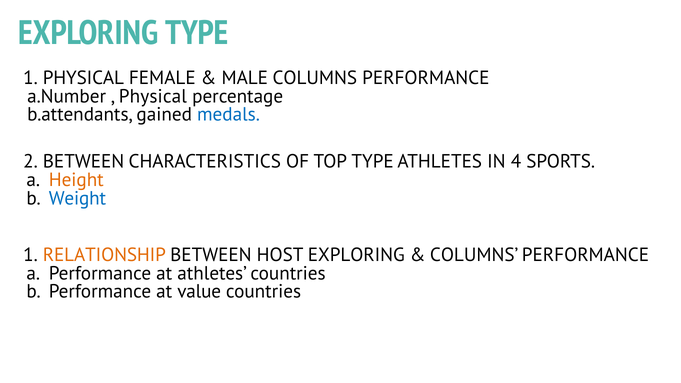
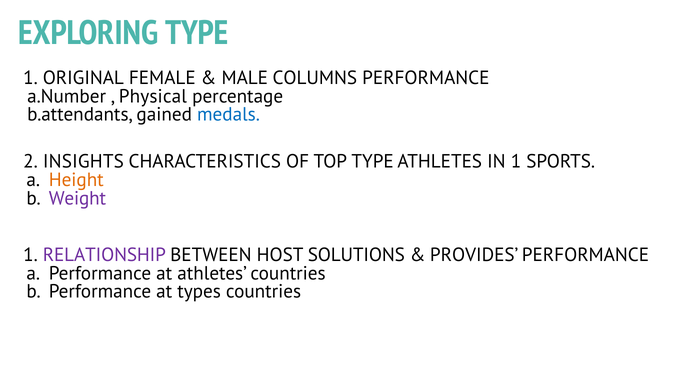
PHYSICAL at (83, 78): PHYSICAL -> ORIGINAL
BETWEEN at (84, 161): BETWEEN -> INSIGHTS
IN 4: 4 -> 1
Weight colour: blue -> purple
RELATIONSHIP colour: orange -> purple
HOST EXPLORING: EXPLORING -> SOLUTIONS
COLUMNS at (474, 255): COLUMNS -> PROVIDES
value: value -> types
